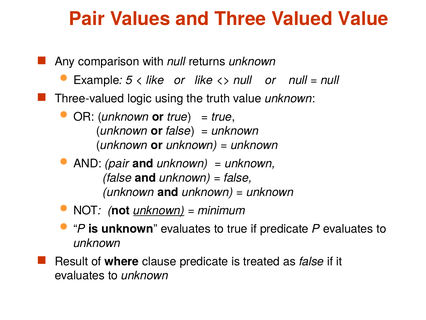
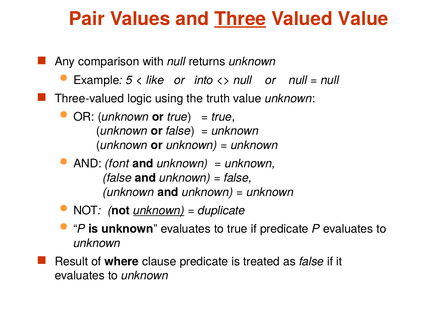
Three underline: none -> present
or like: like -> into
AND pair: pair -> font
minimum: minimum -> duplicate
